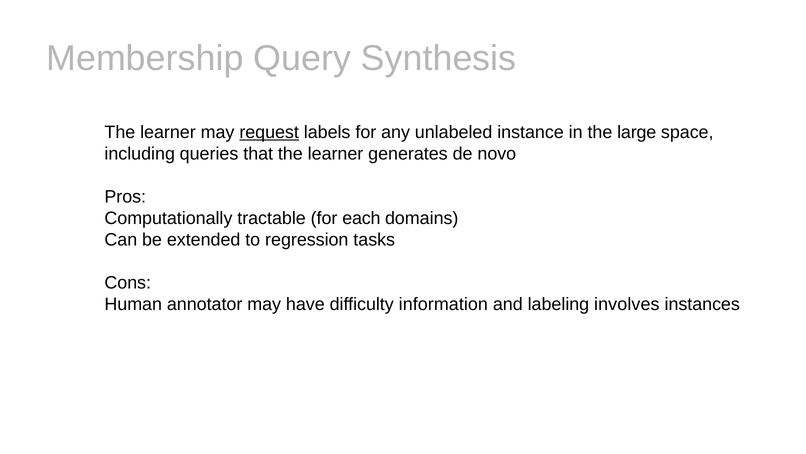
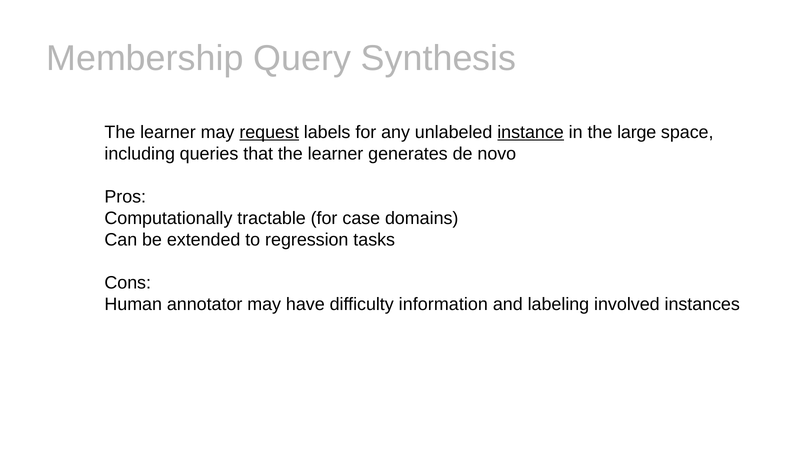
instance underline: none -> present
each: each -> case
involves: involves -> involved
